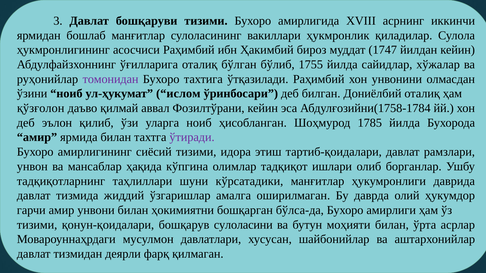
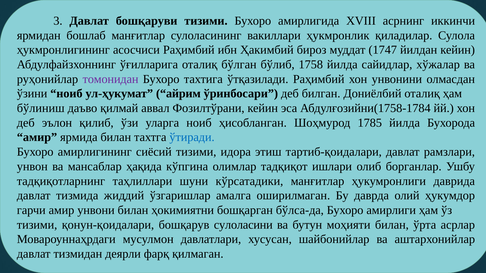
1755: 1755 -> 1758
ислом: ислом -> айрим
қўзғолон: қўзғолон -> бўлиниш
ўтиради colour: purple -> blue
